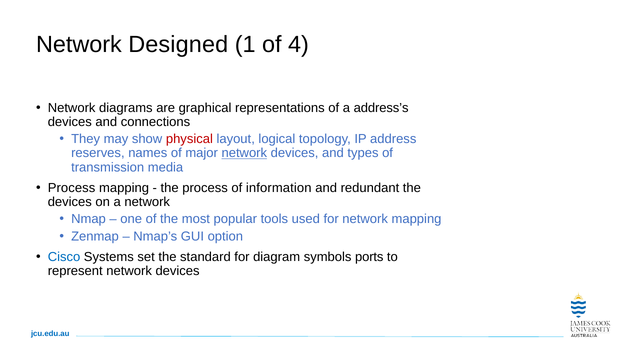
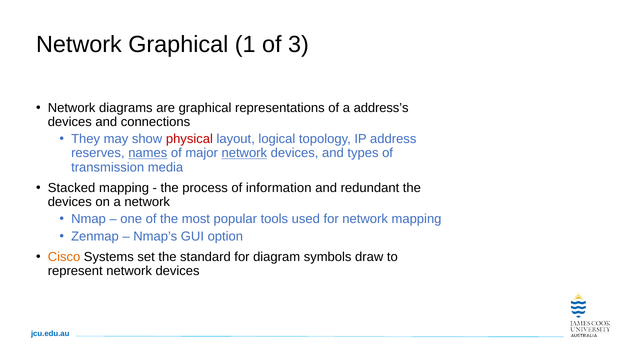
Network Designed: Designed -> Graphical
4: 4 -> 3
names underline: none -> present
Process at (72, 188): Process -> Stacked
Cisco colour: blue -> orange
ports: ports -> draw
